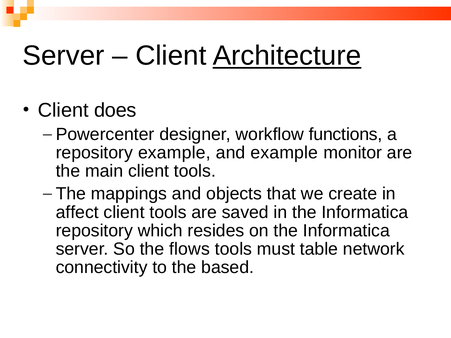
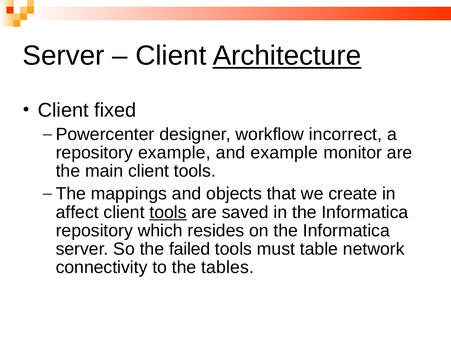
does: does -> fixed
functions: functions -> incorrect
tools at (168, 212) underline: none -> present
flows: flows -> failed
based: based -> tables
